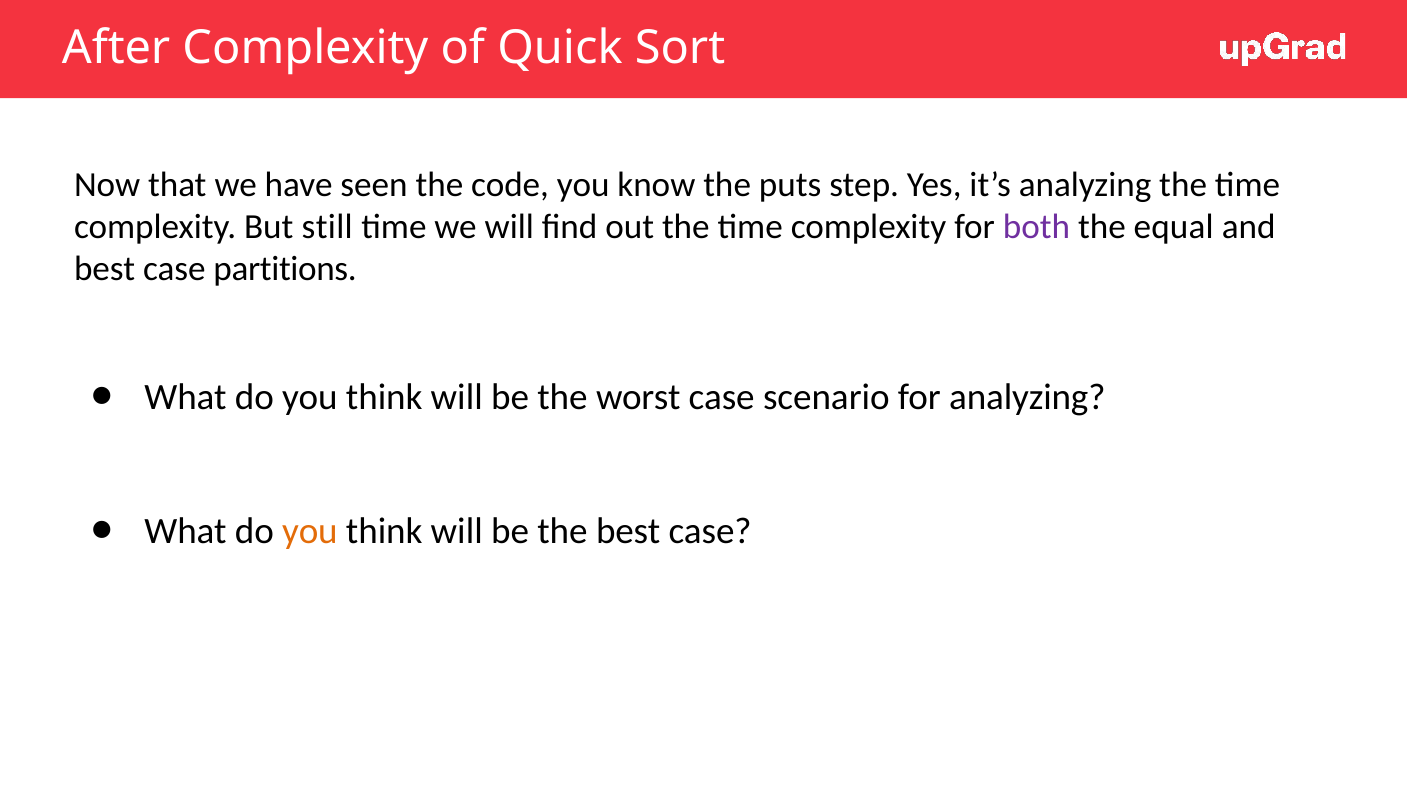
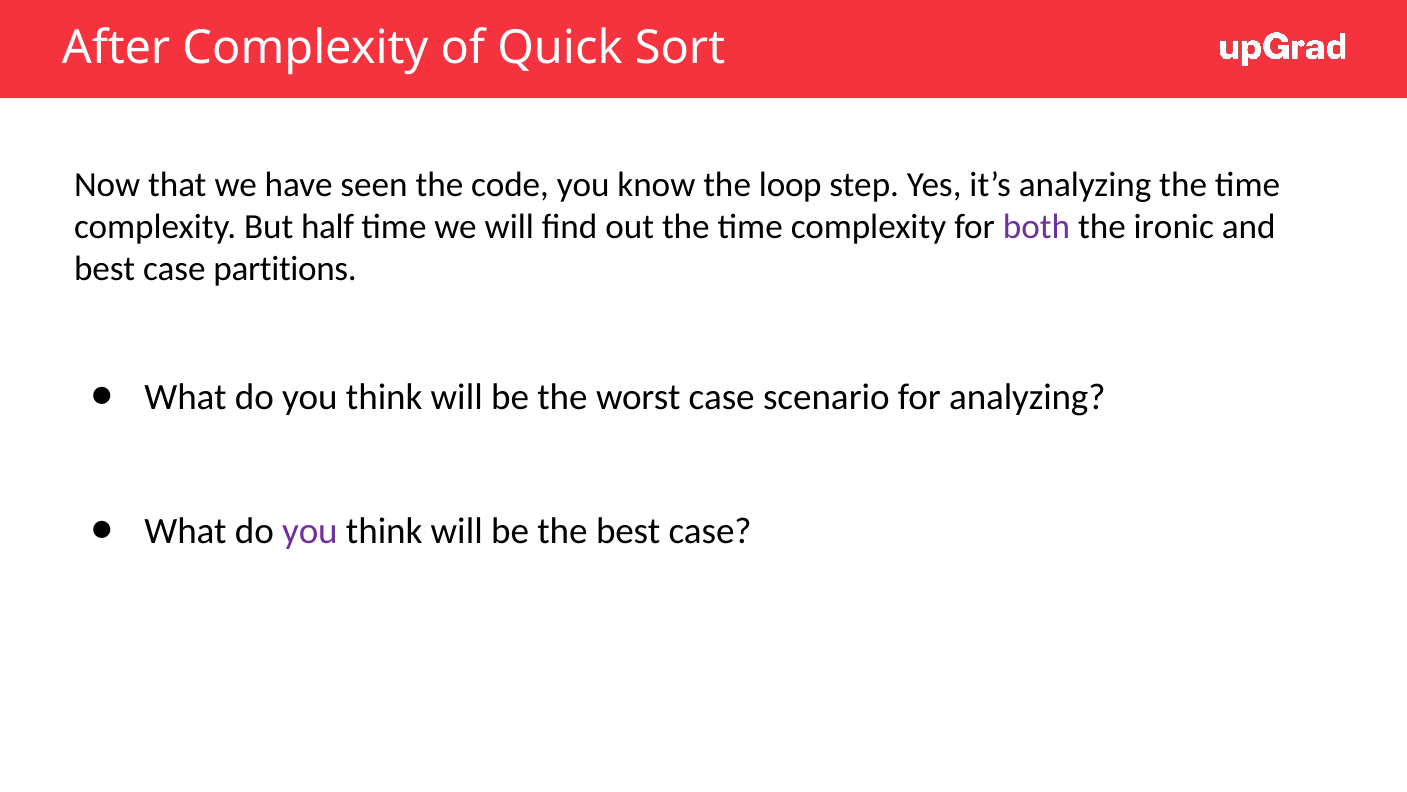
puts: puts -> loop
still: still -> half
equal: equal -> ironic
you at (310, 530) colour: orange -> purple
